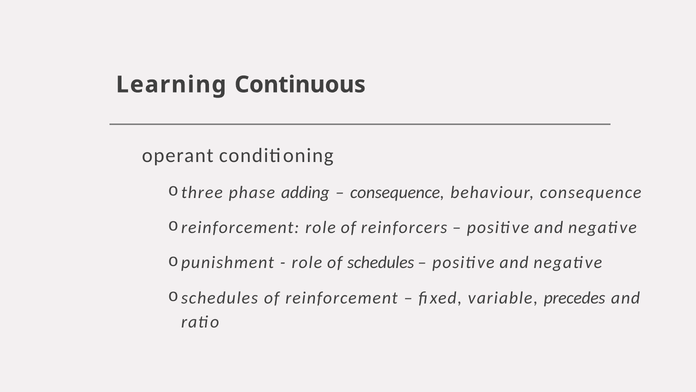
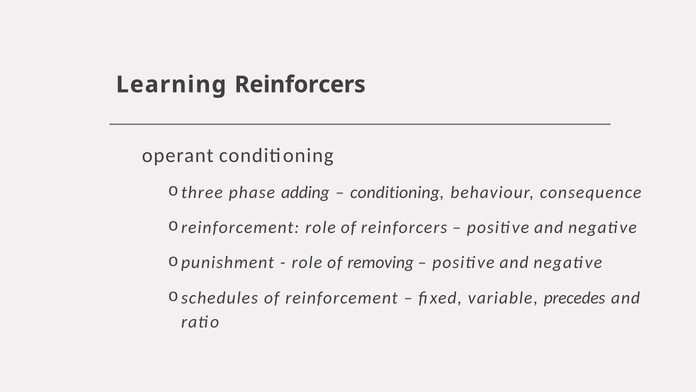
Learning Continuous: Continuous -> Reinforcers
consequence at (397, 192): consequence -> conditioning
of schedules: schedules -> removing
